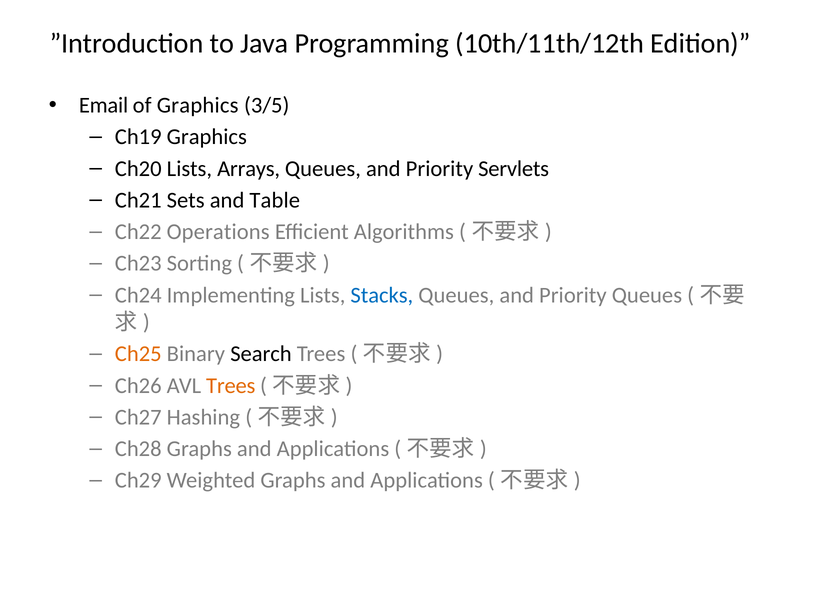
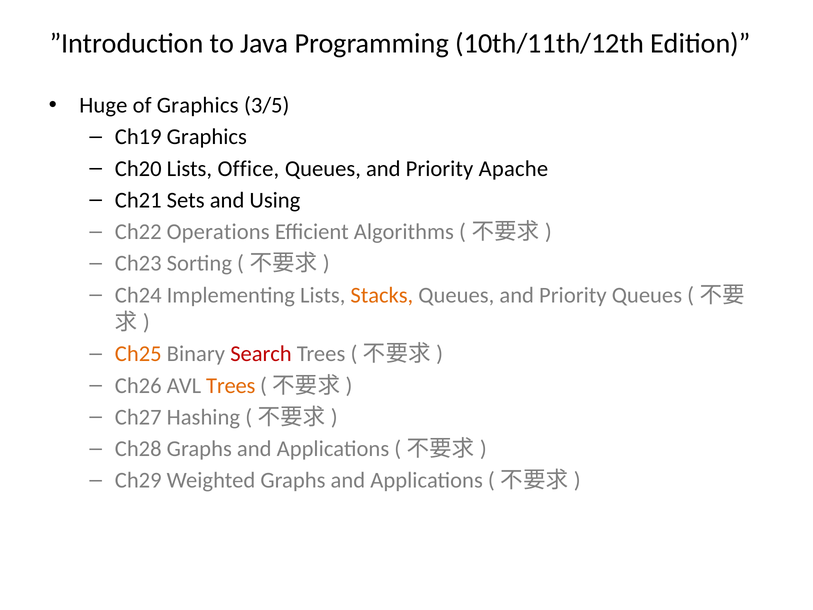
Email: Email -> Huge
Arrays: Arrays -> Office
Servlets: Servlets -> Apache
Table: Table -> Using
Stacks colour: blue -> orange
Search colour: black -> red
